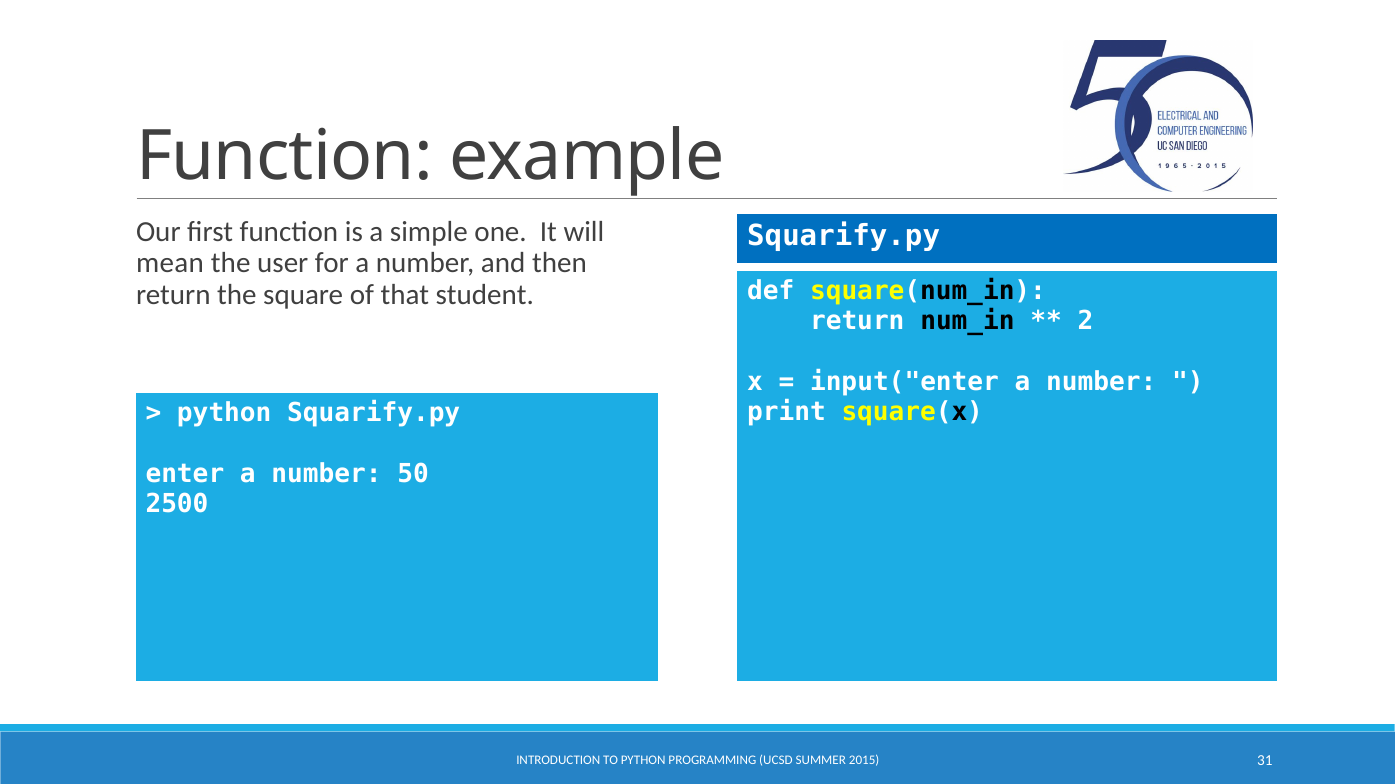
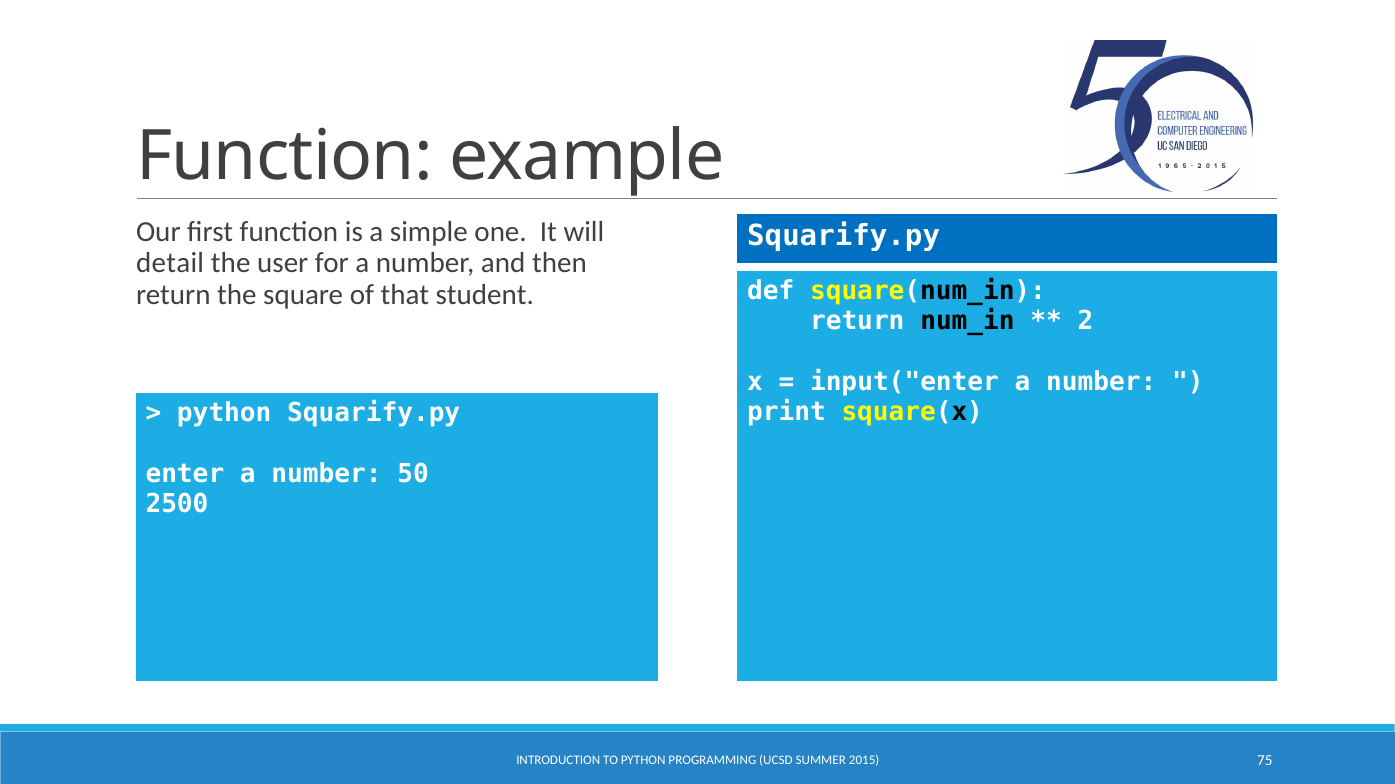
mean: mean -> detail
31: 31 -> 75
